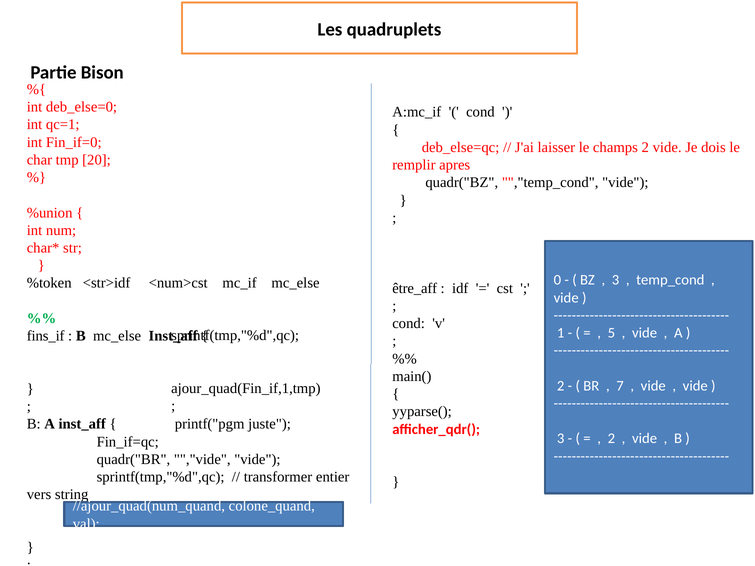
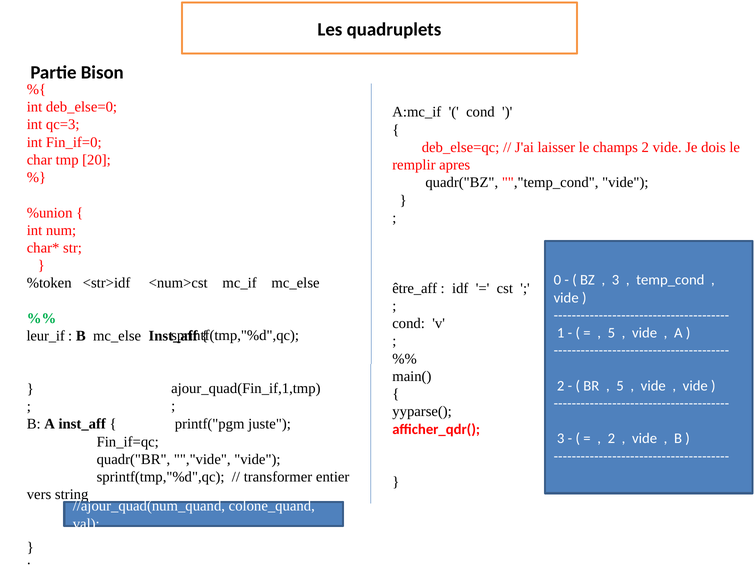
qc=1: qc=1 -> qc=3
fins_if: fins_if -> leur_if
7 at (620, 386): 7 -> 5
